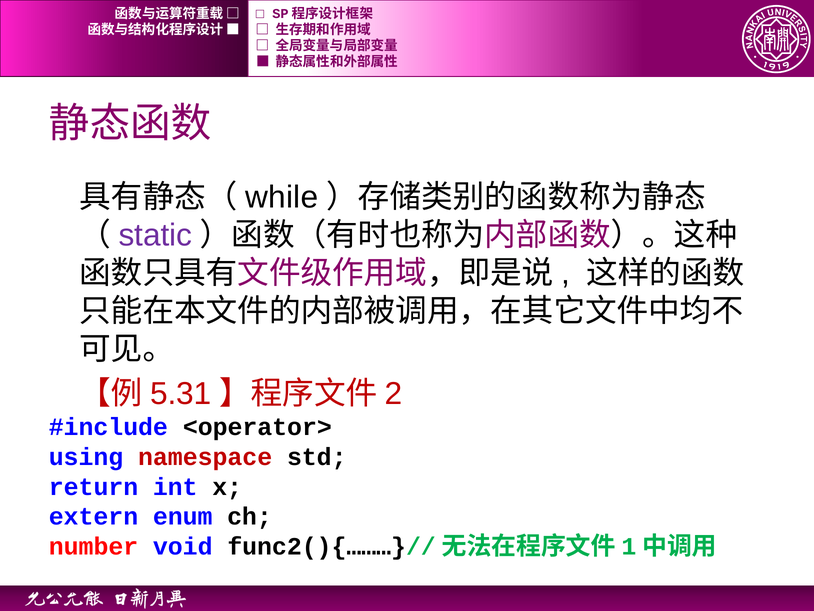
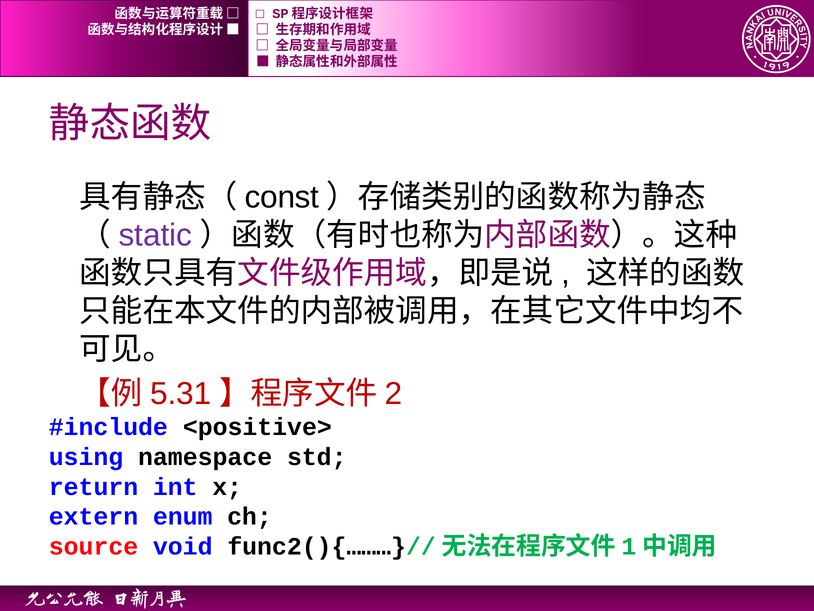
while: while -> const
<operator>: <operator> -> <positive>
namespace colour: red -> black
number: number -> source
